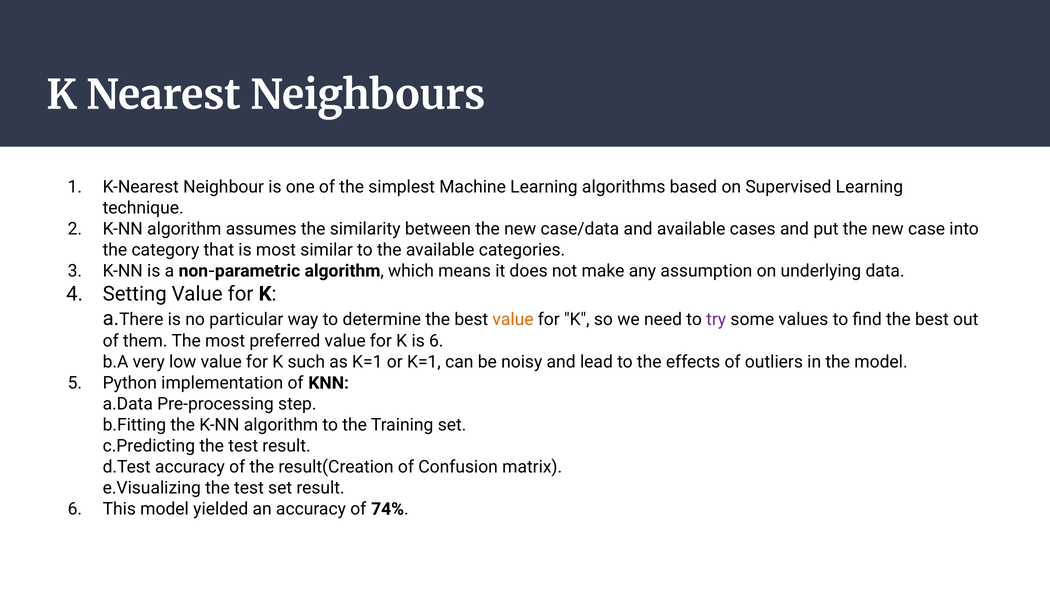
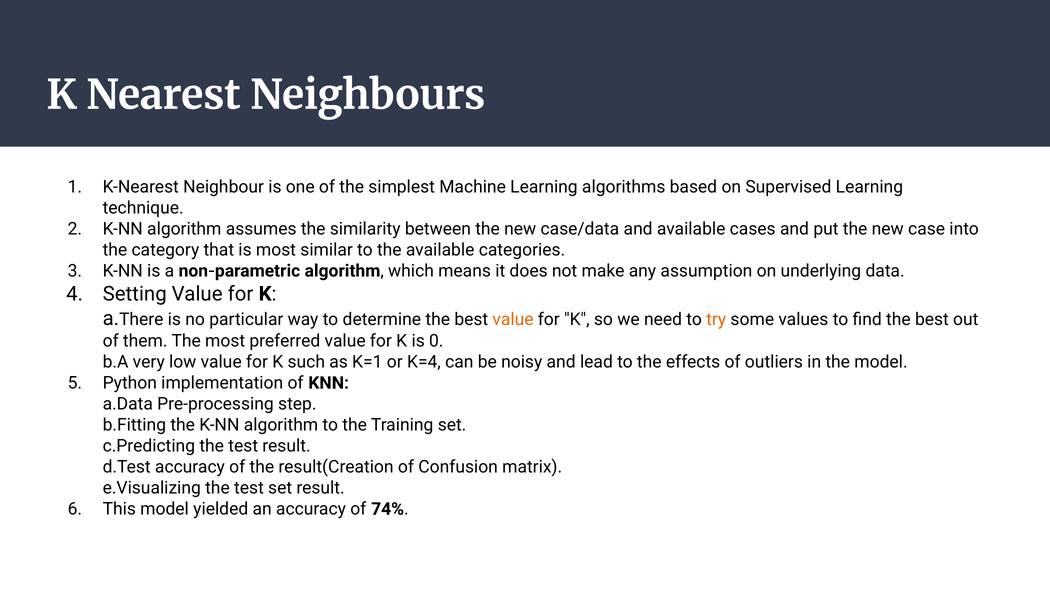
try colour: purple -> orange
is 6: 6 -> 0
or K=1: K=1 -> K=4
